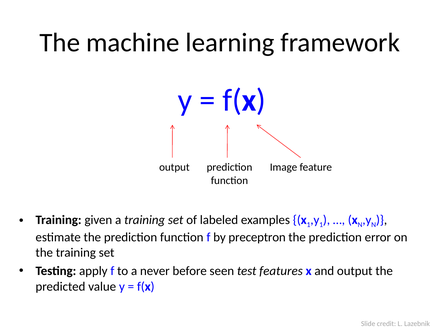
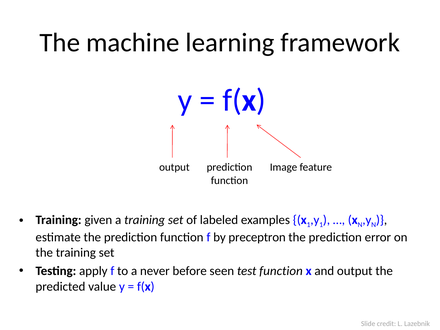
test features: features -> function
